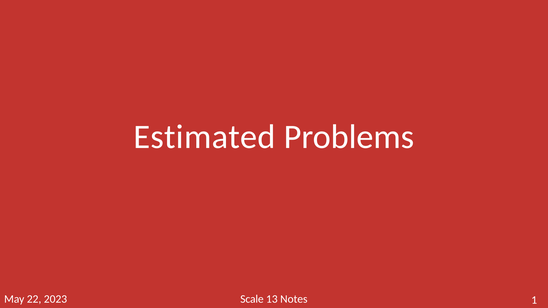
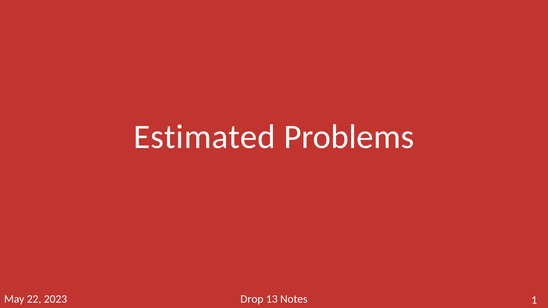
Scale: Scale -> Drop
